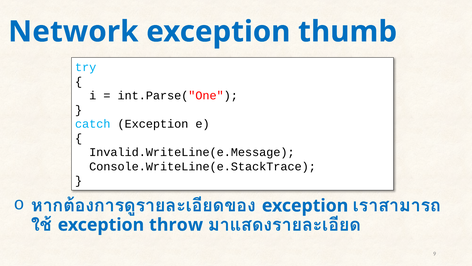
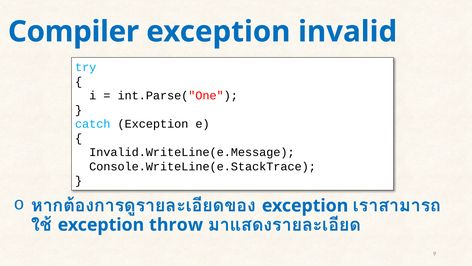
Network: Network -> Compiler
thumb: thumb -> invalid
